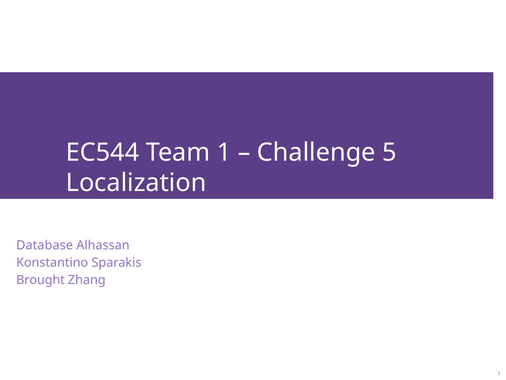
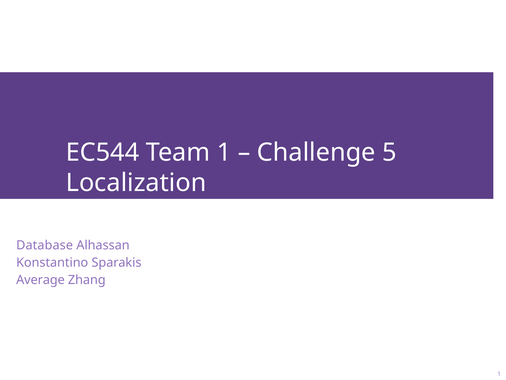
Brought: Brought -> Average
